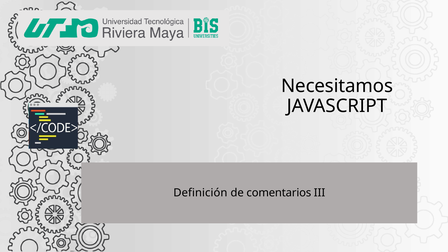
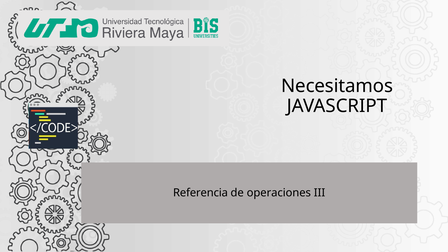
Definición: Definición -> Referencia
comentarios: comentarios -> operaciones
